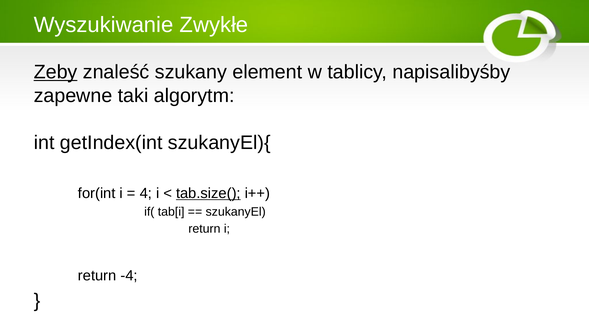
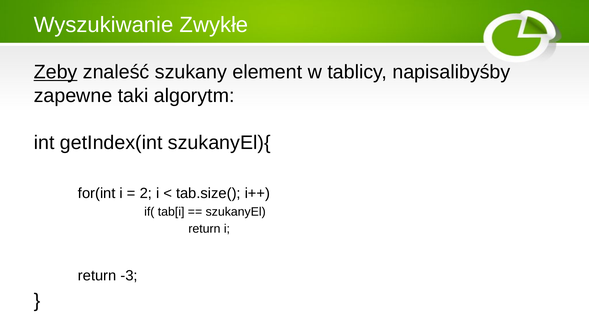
4: 4 -> 2
tab.size( underline: present -> none
-4: -4 -> -3
